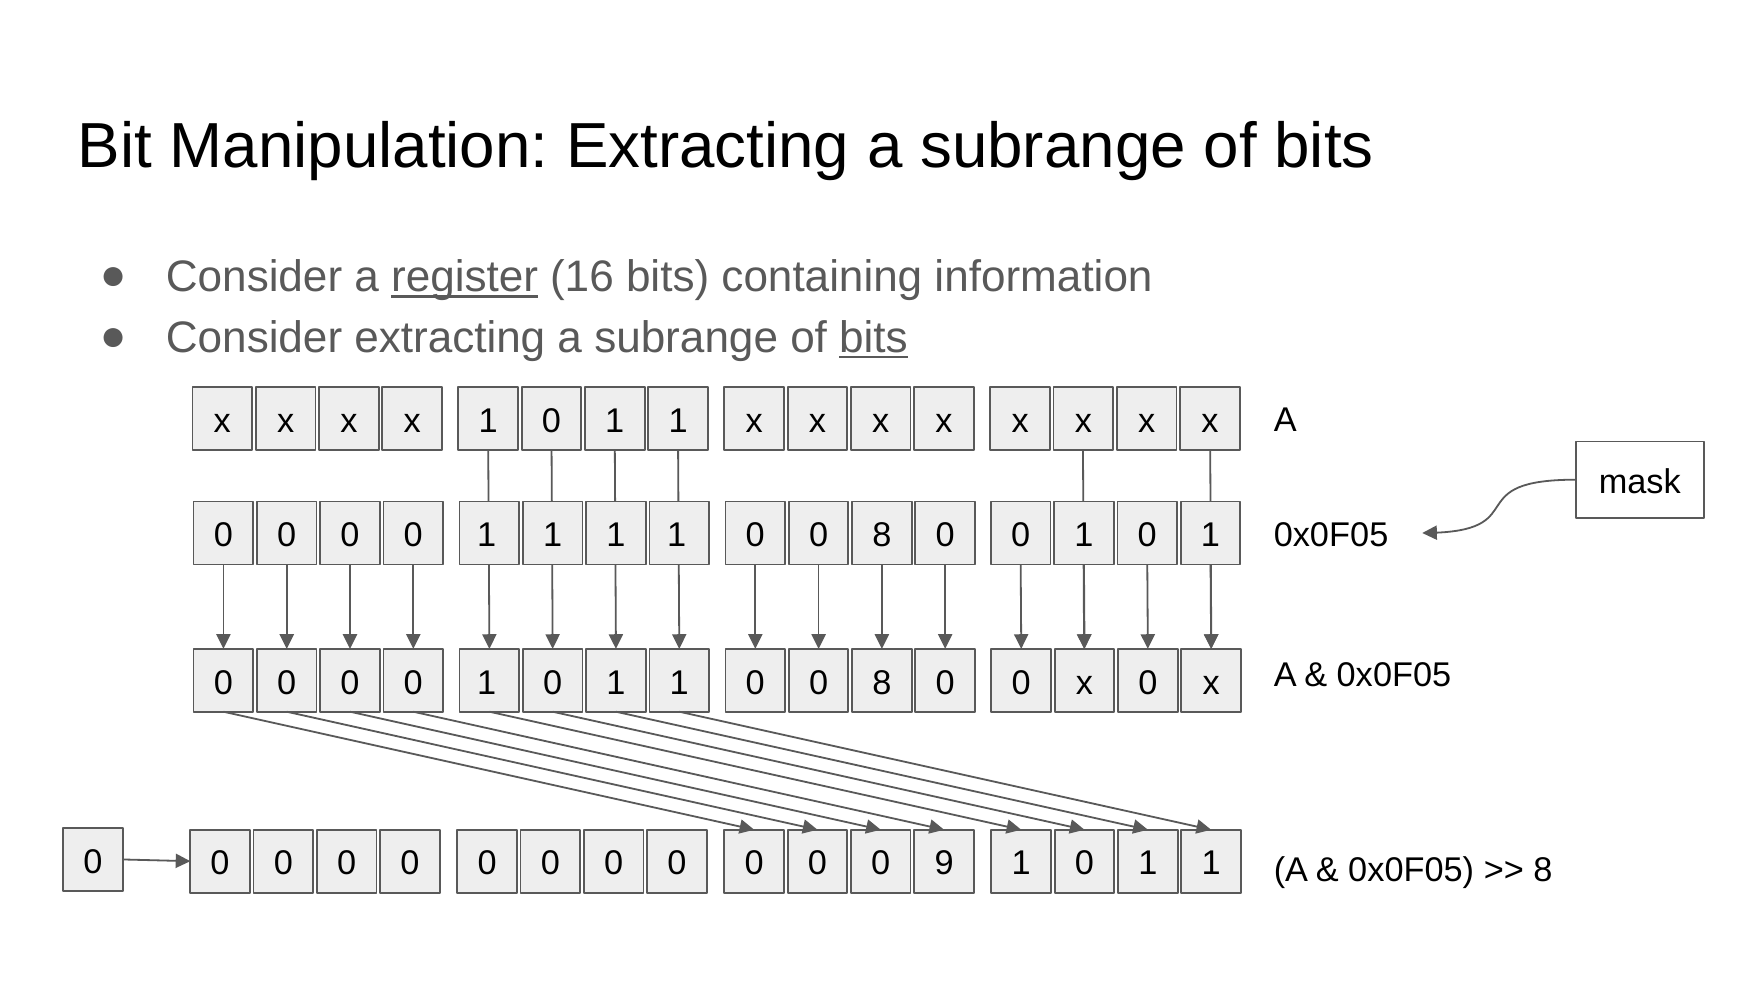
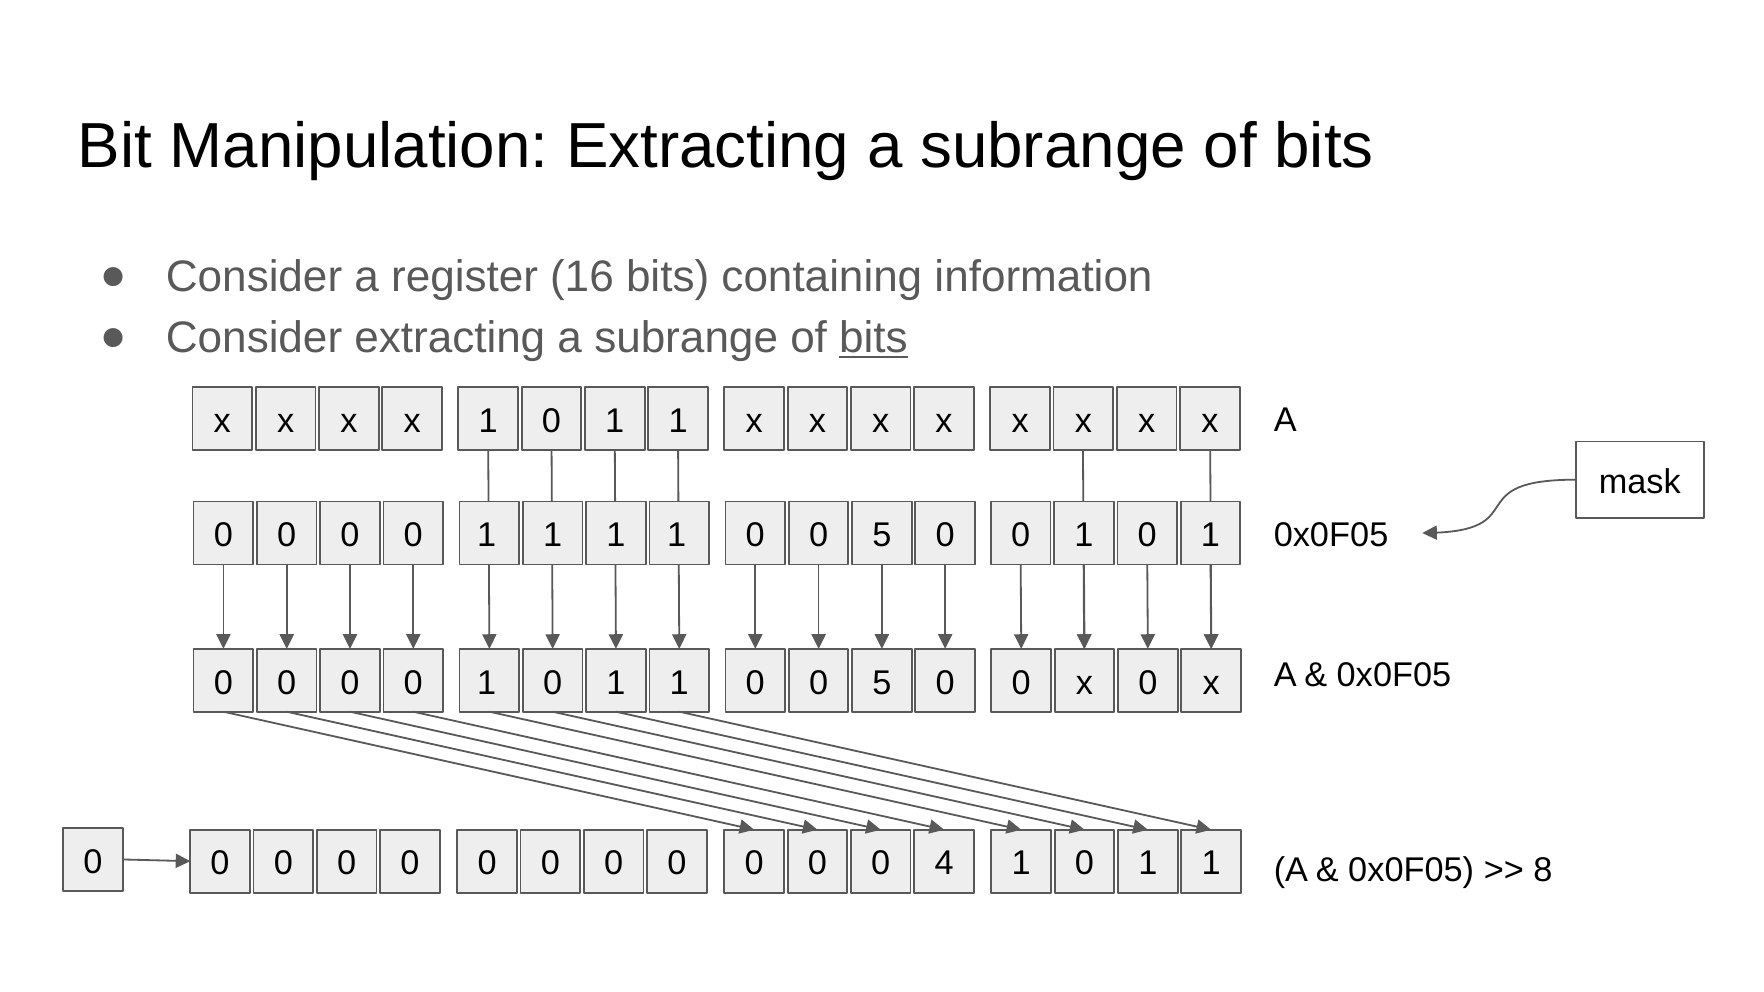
register underline: present -> none
8 at (882, 536): 8 -> 5
8 at (882, 683): 8 -> 5
9: 9 -> 4
